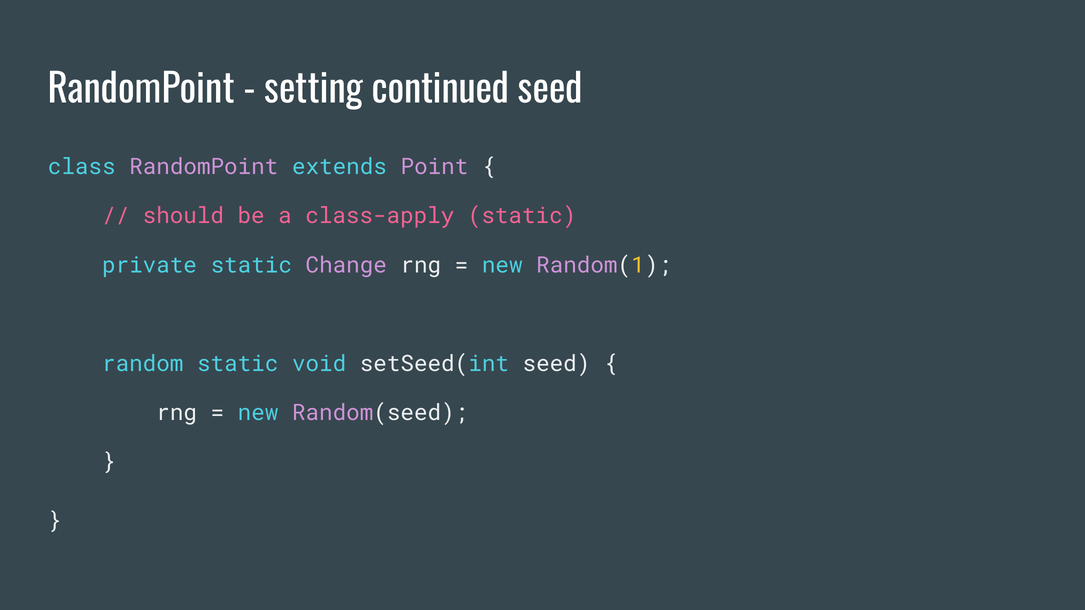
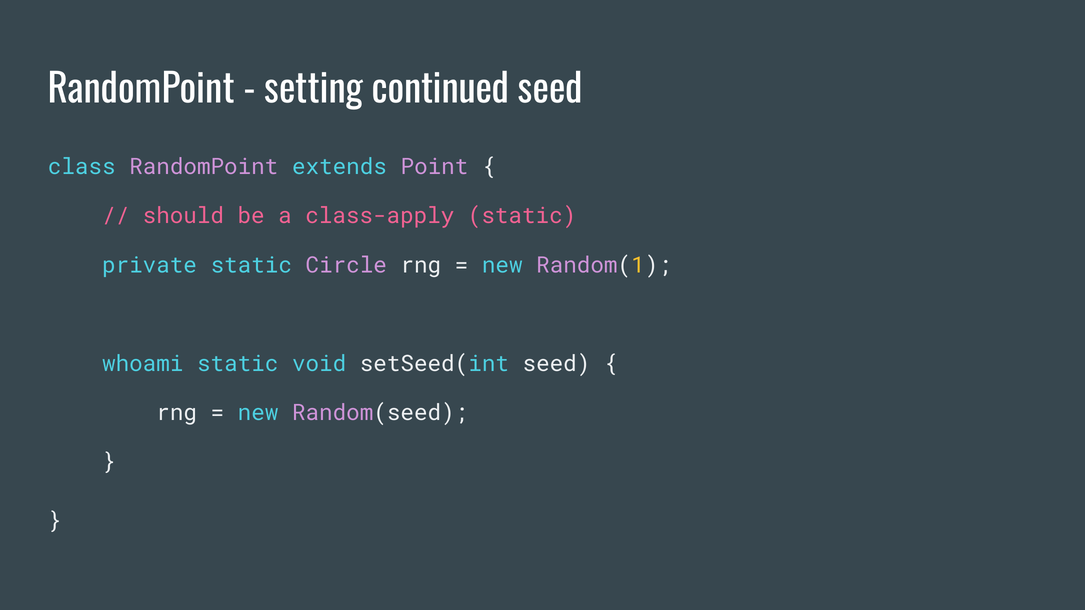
Change: Change -> Circle
random: random -> whoami
